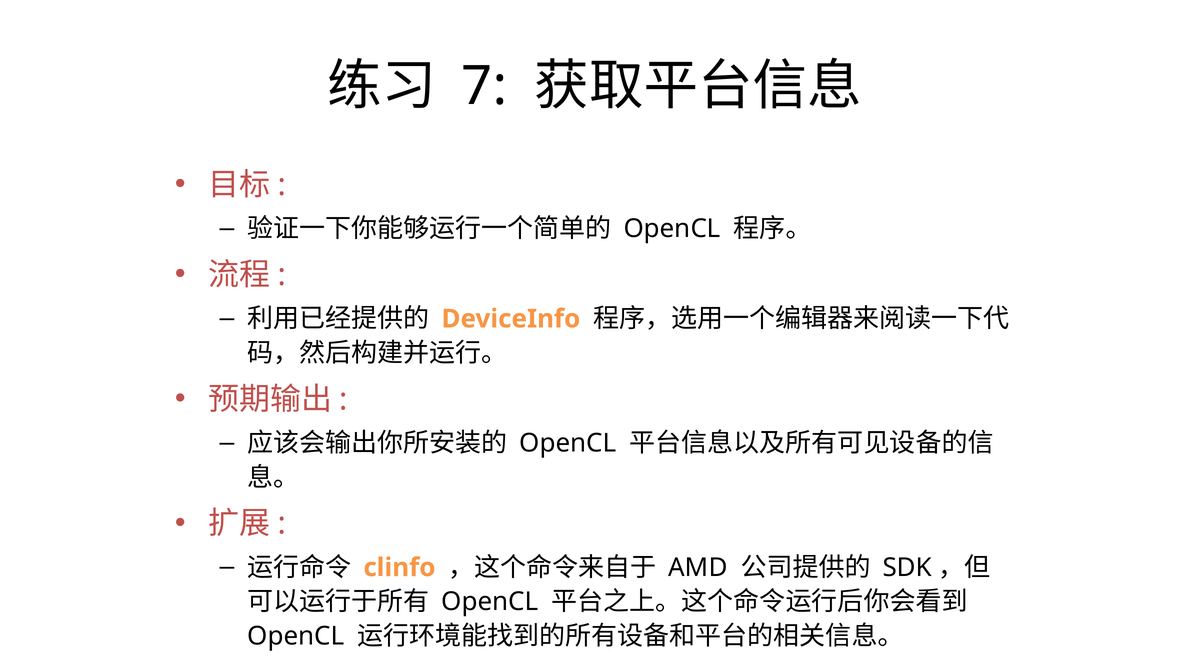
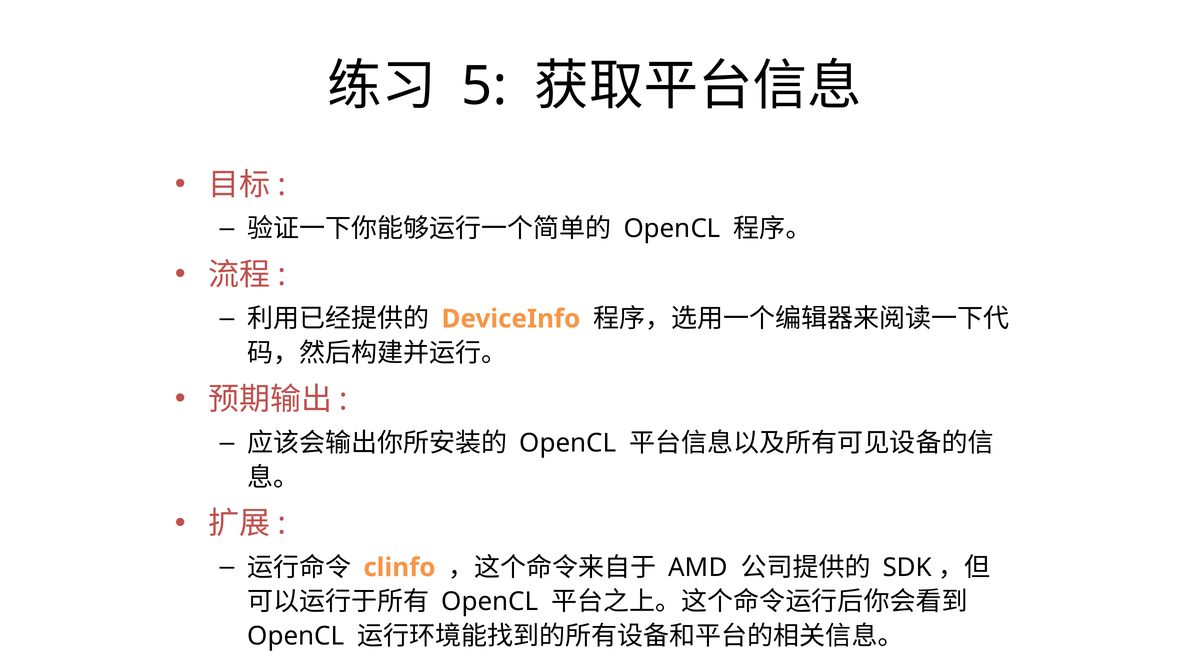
7: 7 -> 5
